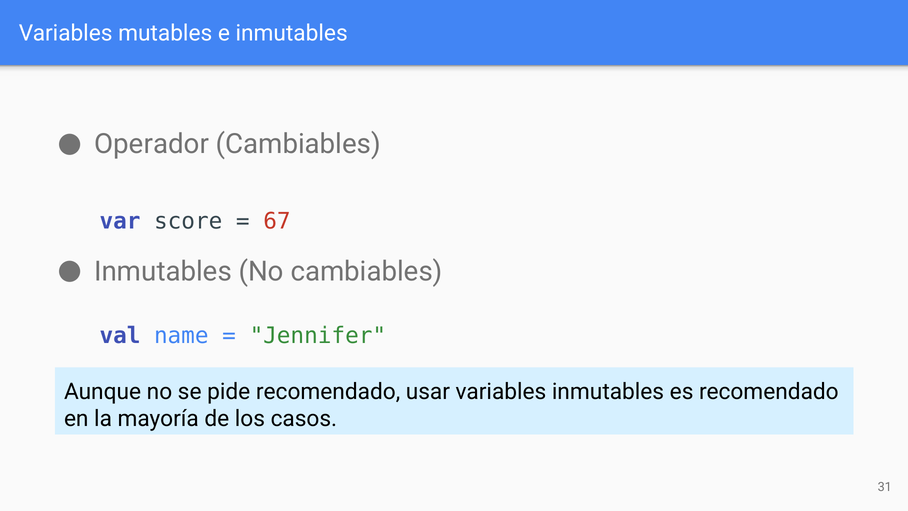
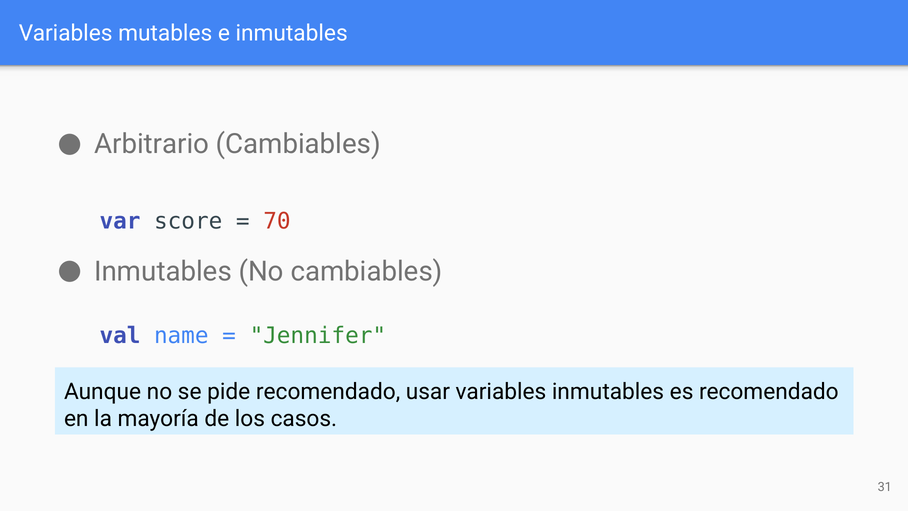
Operador: Operador -> Arbitrario
67: 67 -> 70
